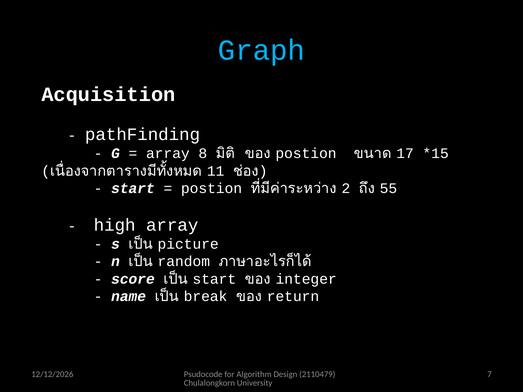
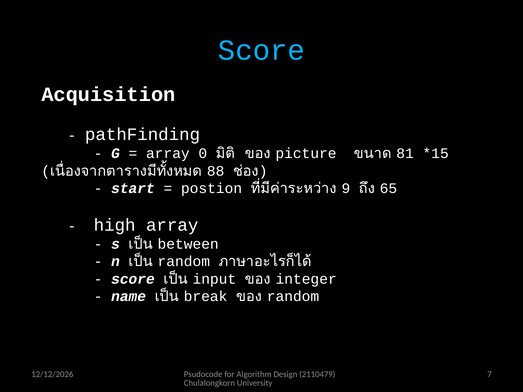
Graph at (261, 50): Graph -> Score
8: 8 -> 0
postion at (306, 154): postion -> picture
17: 17 -> 81
11: 11 -> 88
2: 2 -> 9
55: 55 -> 65
picture: picture -> between
start at (214, 279): start -> input
return at (293, 297): return -> random
